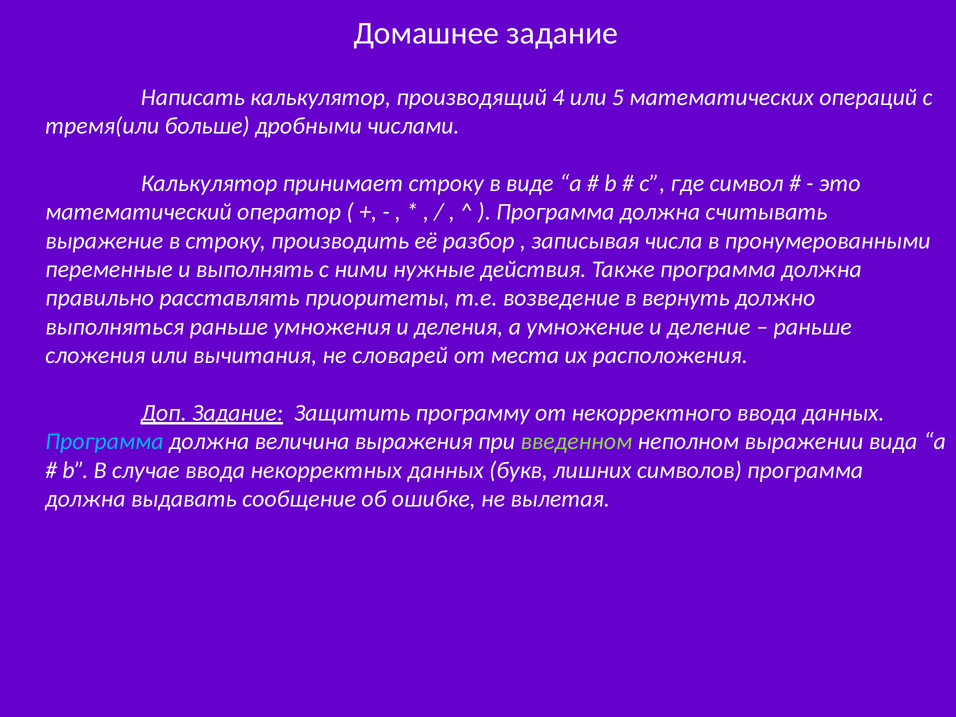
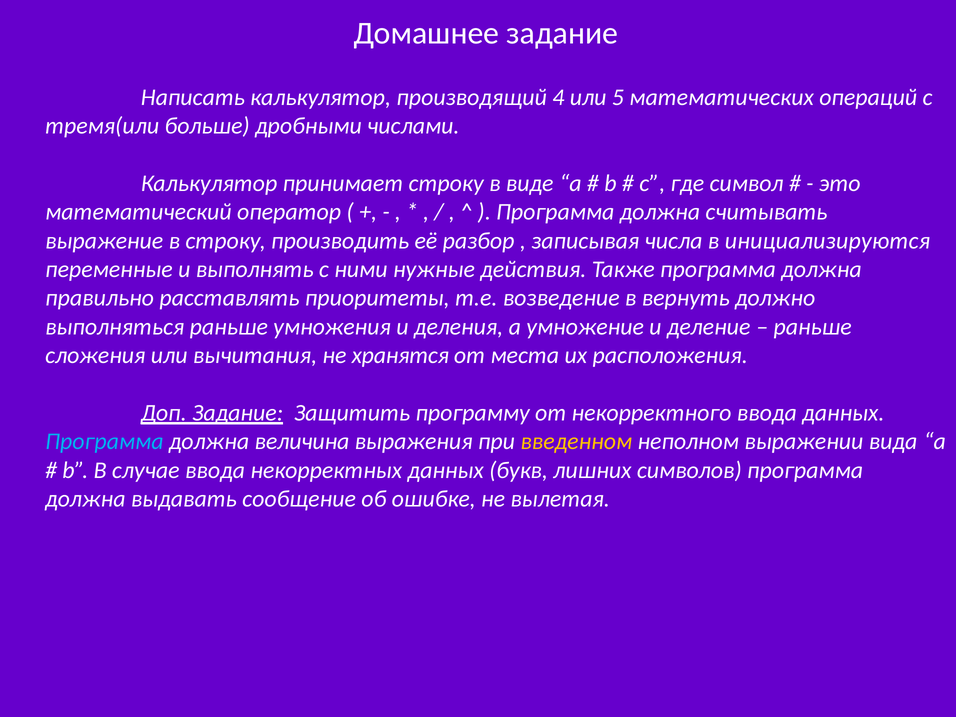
пронумерованными: пронумерованными -> инициализируются
словарей: словарей -> хранятся
введенном colour: light green -> yellow
